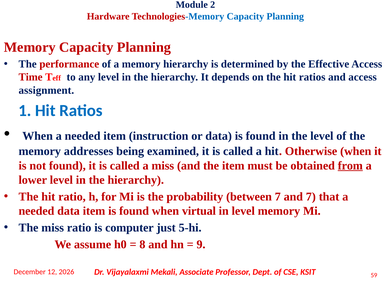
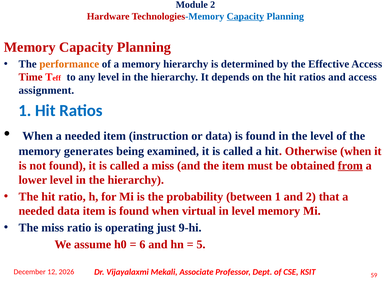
Capacity at (245, 16) underline: none -> present
performance colour: red -> orange
addresses: addresses -> generates
between 7: 7 -> 1
and 7: 7 -> 2
computer: computer -> operating
5-hi: 5-hi -> 9-hi
8: 8 -> 6
9: 9 -> 5
